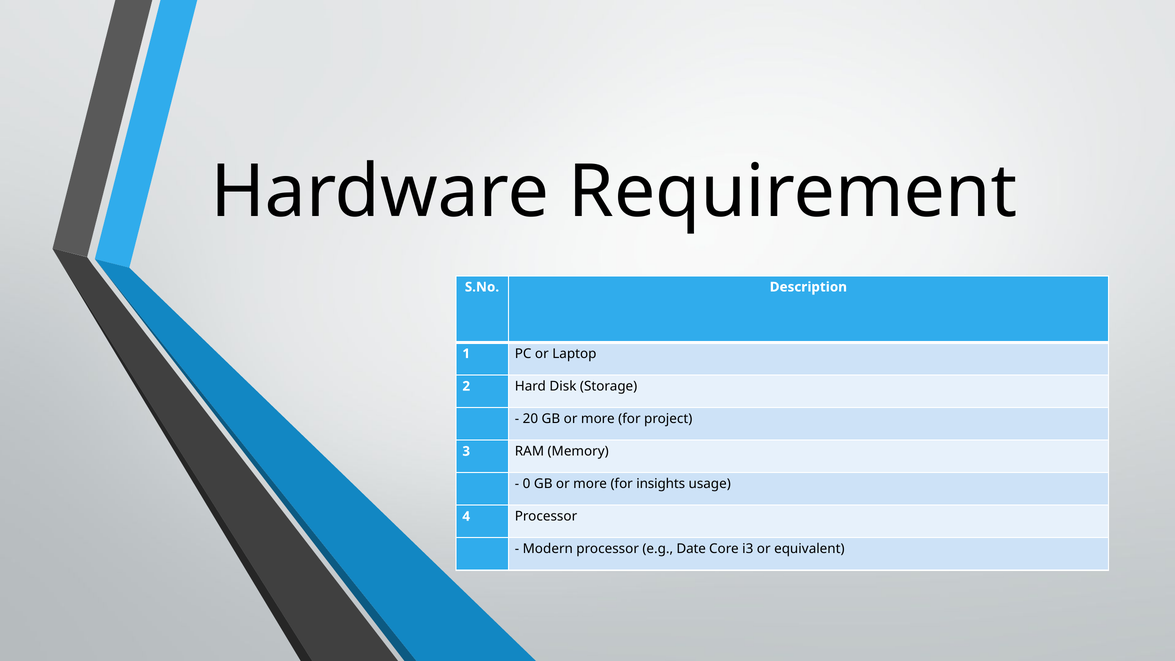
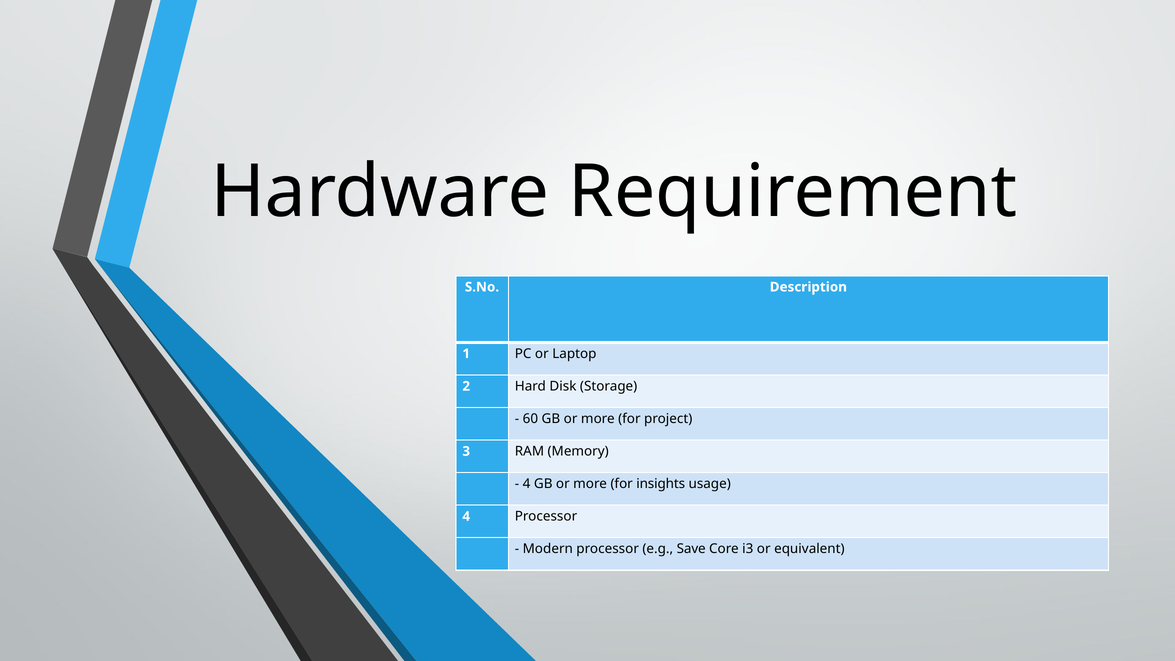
20: 20 -> 60
0 at (526, 484): 0 -> 4
Date: Date -> Save
